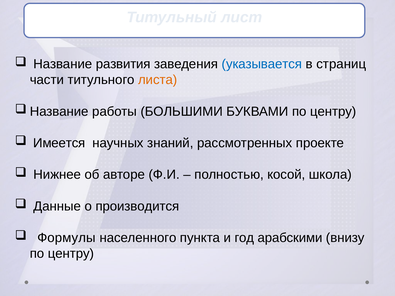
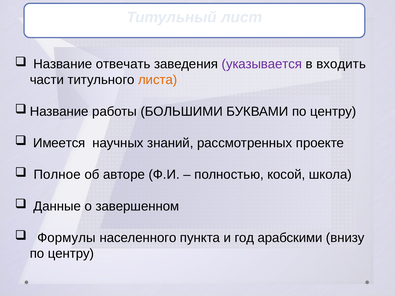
развития: развития -> отвечать
указывается colour: blue -> purple
страниц: страниц -> входить
Нижнее: Нижнее -> Полное
производится: производится -> завершенном
